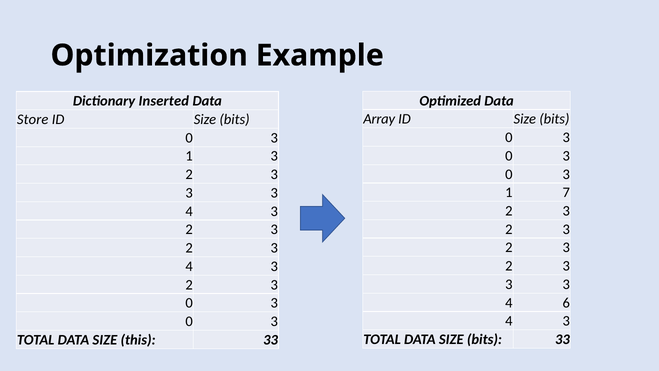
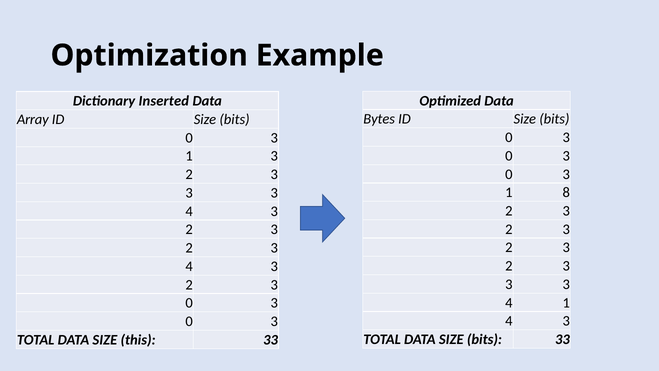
Array: Array -> Bytes
Store: Store -> Array
7: 7 -> 8
4 6: 6 -> 1
